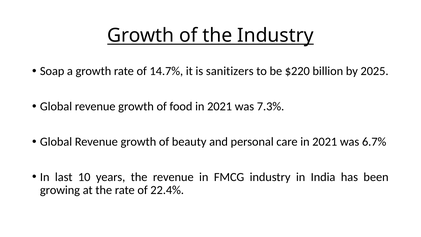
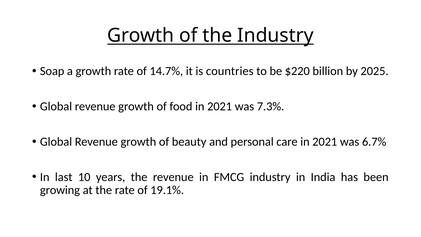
sanitizers: sanitizers -> countries
22.4%: 22.4% -> 19.1%
